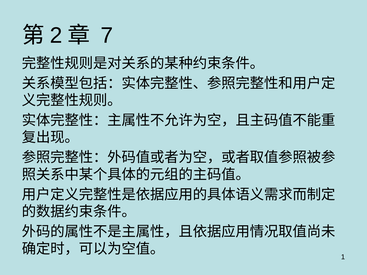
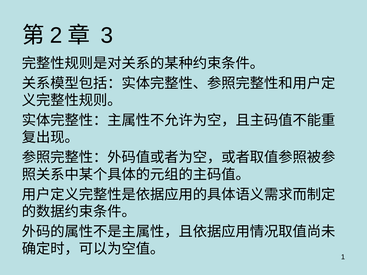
7: 7 -> 3
